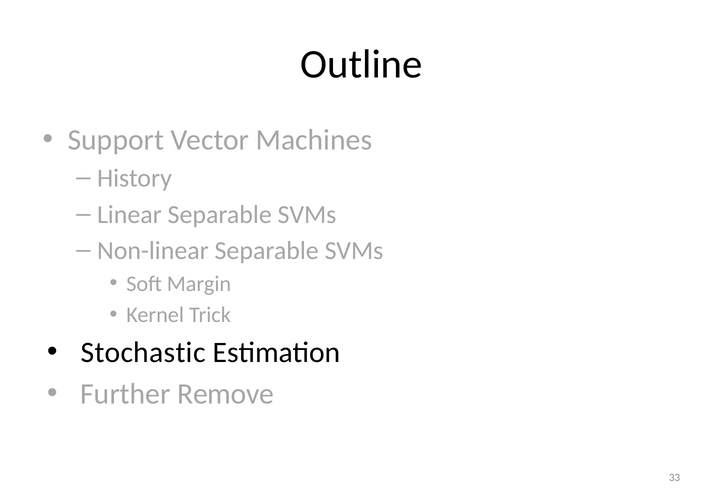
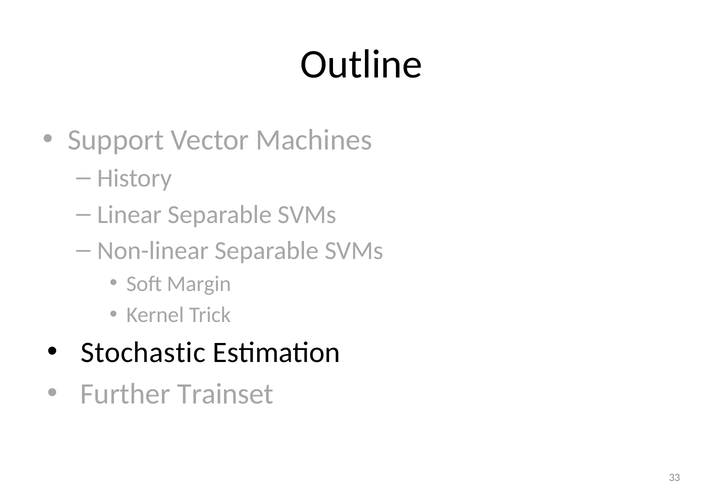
Remove: Remove -> Trainset
